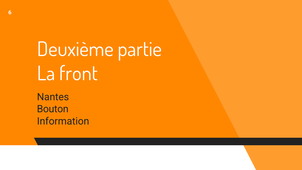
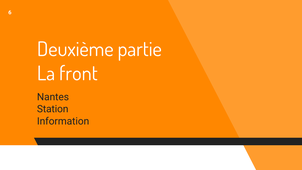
Bouton: Bouton -> Station
